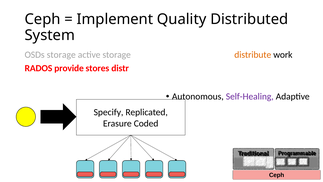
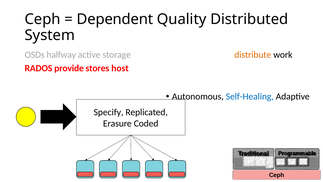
Implement: Implement -> Dependent
OSDs storage: storage -> halfway
distr: distr -> host
Self-Healing colour: purple -> blue
